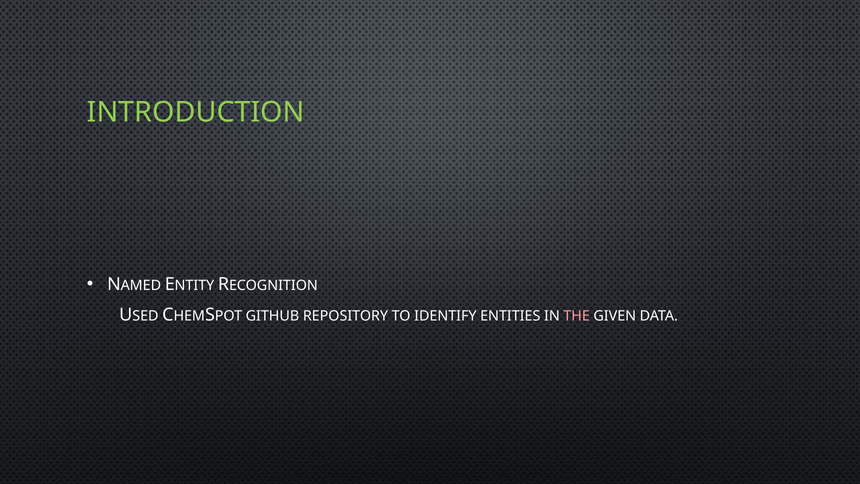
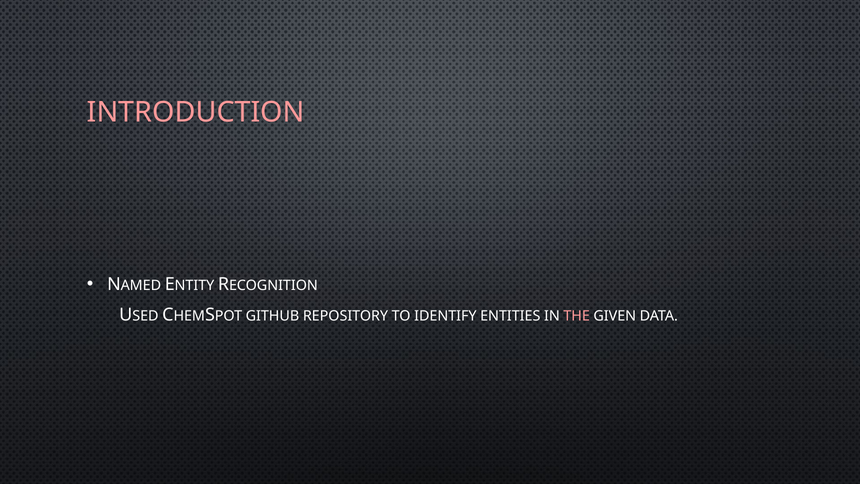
INTRODUCTION colour: light green -> pink
